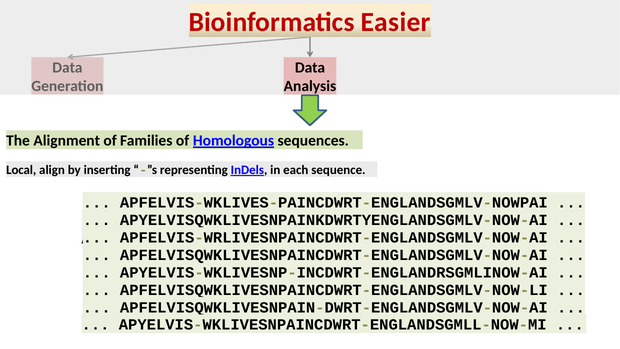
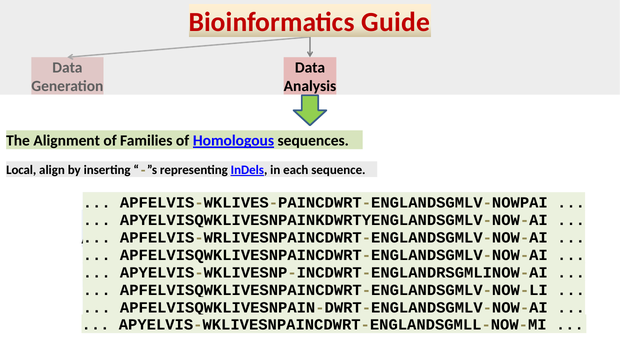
Easier: Easier -> Guide
